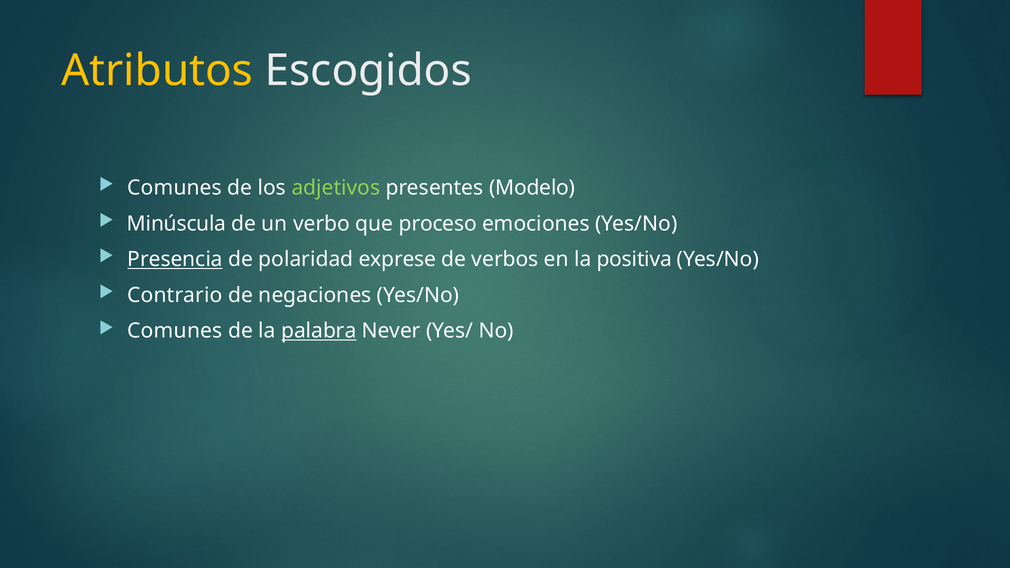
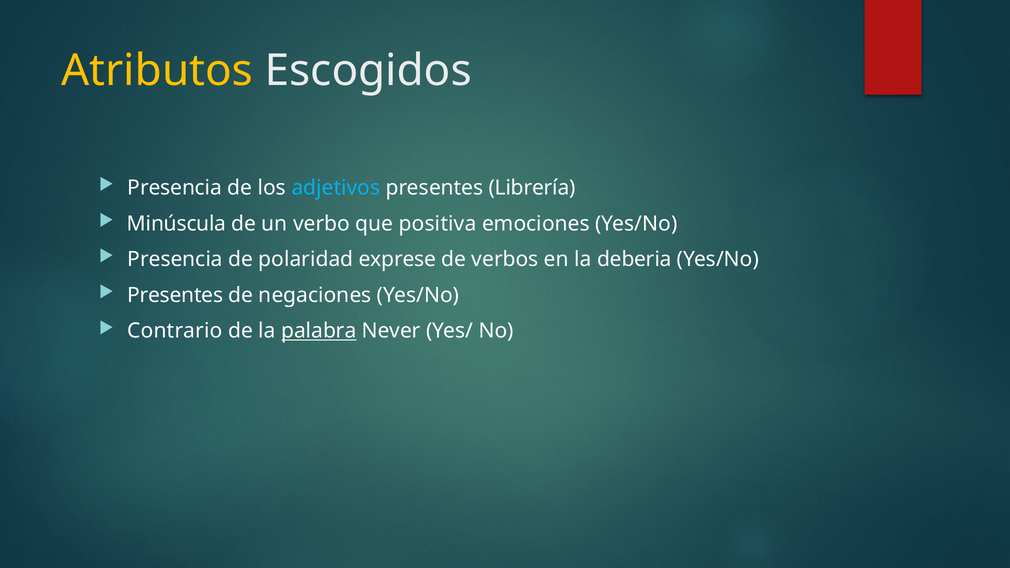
Comunes at (175, 188): Comunes -> Presencia
adjetivos colour: light green -> light blue
Modelo: Modelo -> Librería
proceso: proceso -> positiva
Presencia at (175, 260) underline: present -> none
positiva: positiva -> deberia
Contrario at (175, 295): Contrario -> Presentes
Comunes at (175, 331): Comunes -> Contrario
